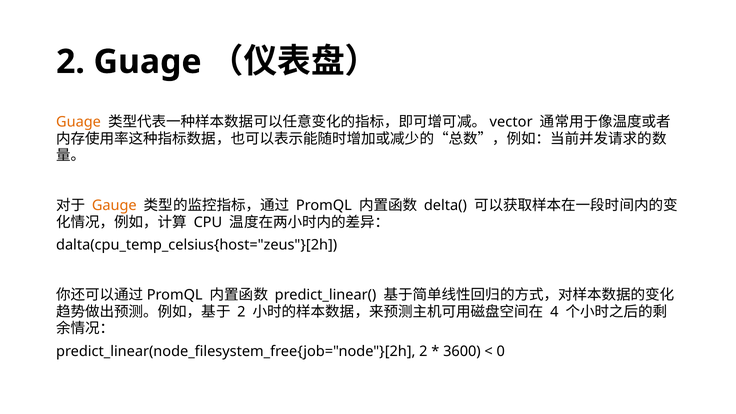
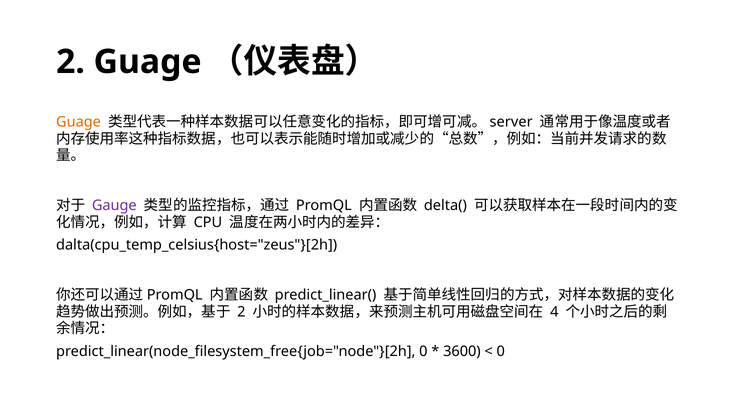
vector: vector -> server
Gauge colour: orange -> purple
predict_linear(node_filesystem_free{job="node"}[2h 2: 2 -> 0
